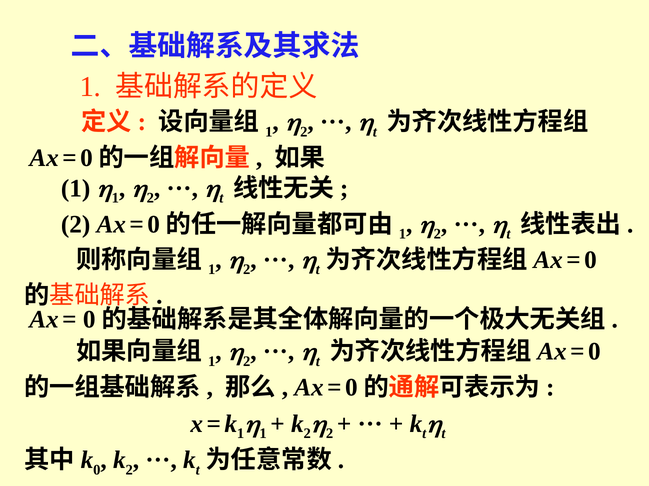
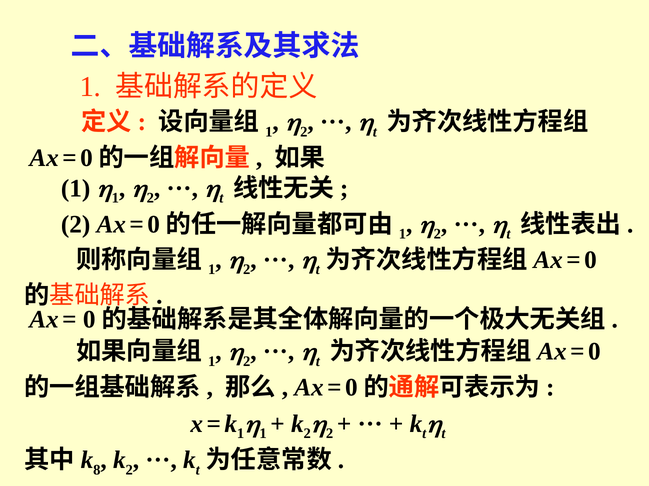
0 at (97, 470): 0 -> 8
